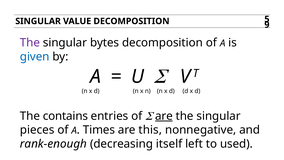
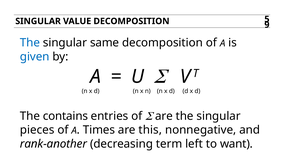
The at (30, 43) colour: purple -> blue
bytes: bytes -> same
are at (164, 116) underline: present -> none
rank-enough: rank-enough -> rank-another
itself: itself -> term
used: used -> want
